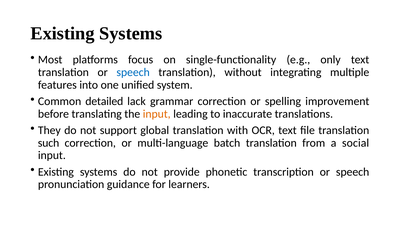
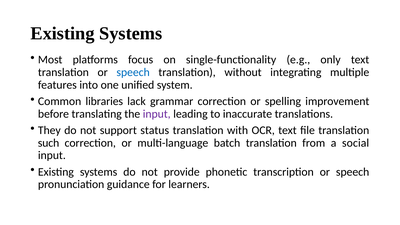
detailed: detailed -> libraries
input at (157, 114) colour: orange -> purple
global: global -> status
